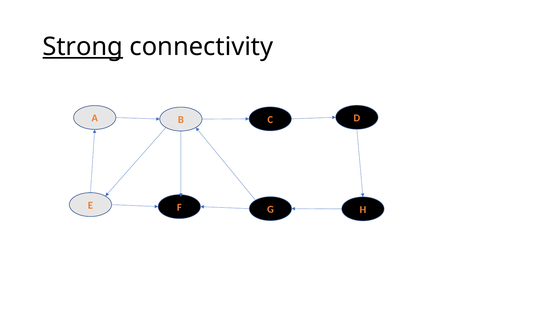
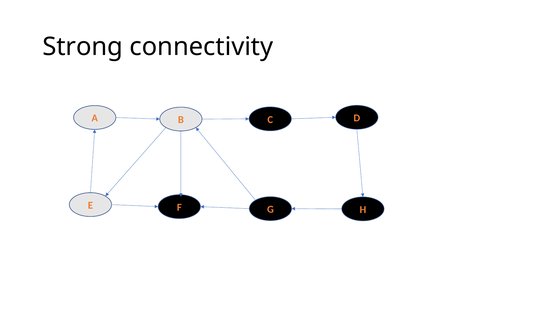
Strong underline: present -> none
